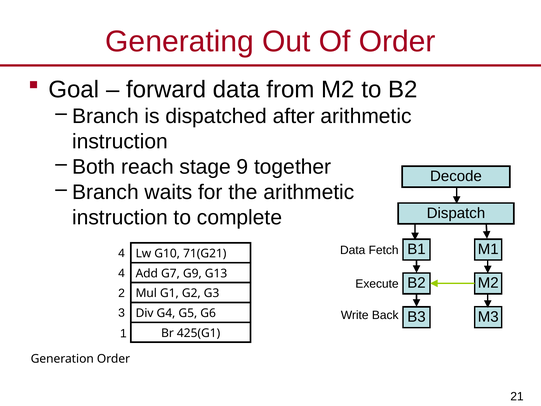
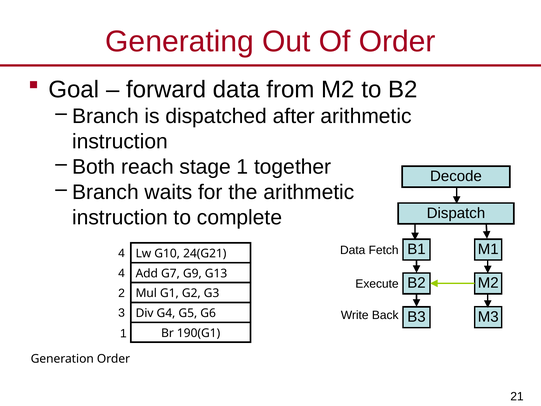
stage 9: 9 -> 1
71(G21: 71(G21 -> 24(G21
425(G1: 425(G1 -> 190(G1
